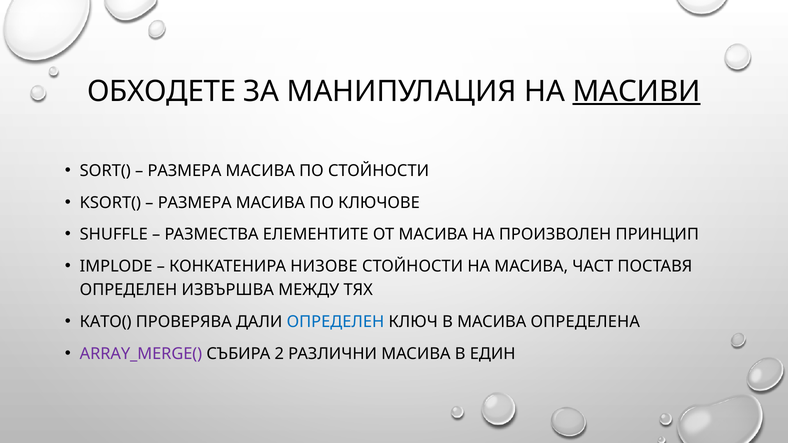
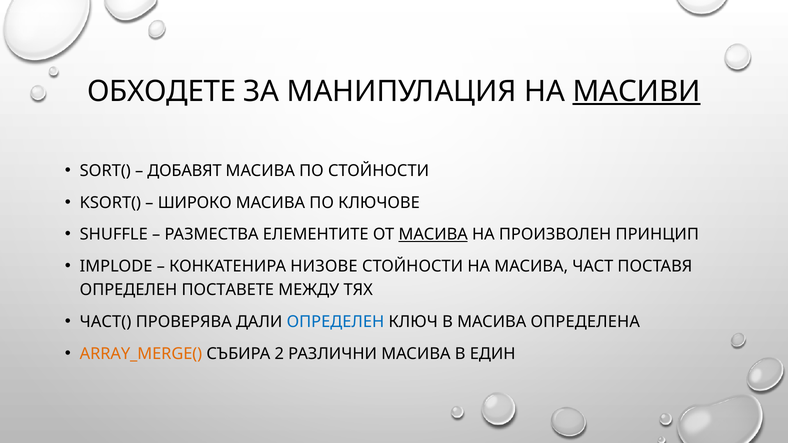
РАЗМЕРА at (184, 171): РАЗМЕРА -> ДОБАВЯТ
РАЗМЕРА at (195, 203): РАЗМЕРА -> ШИРОКО
МАСИВА at (433, 235) underline: none -> present
ИЗВЪРШВА: ИЗВЪРШВА -> ПОСТАВЕТЕ
КАТО(: КАТО( -> ЧАСТ(
ARRAY_MERGE( colour: purple -> orange
